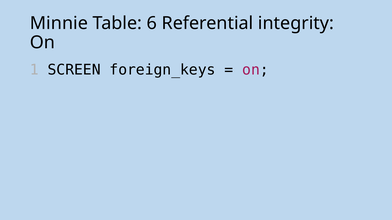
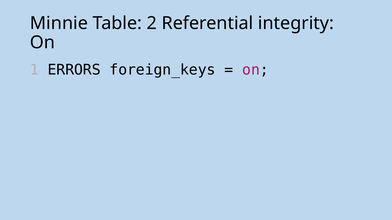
6: 6 -> 2
SCREEN: SCREEN -> ERRORS
